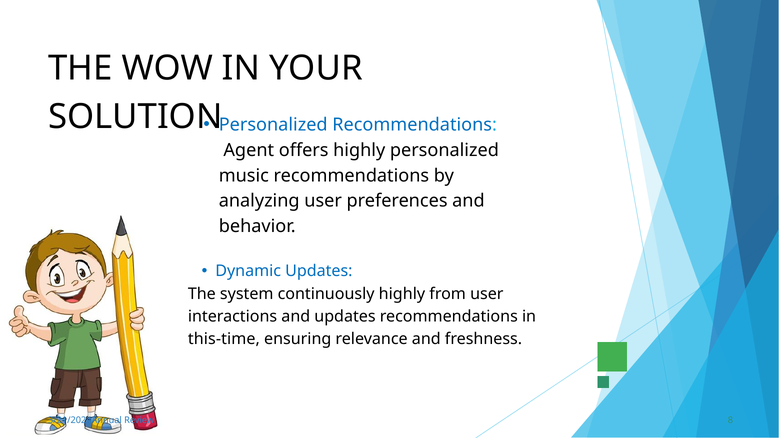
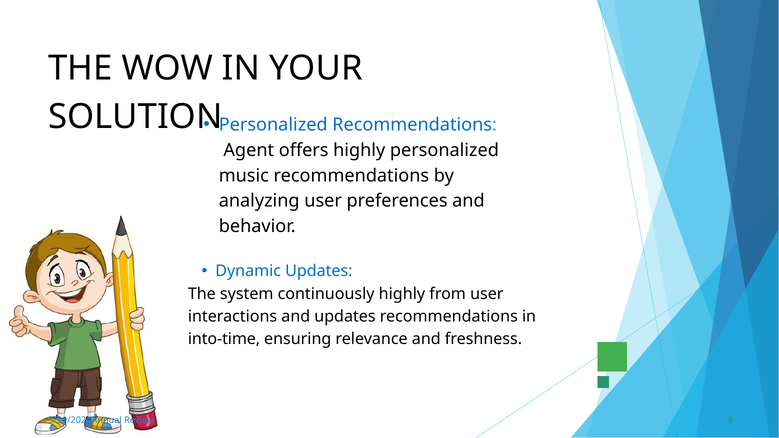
this-time: this-time -> into-time
